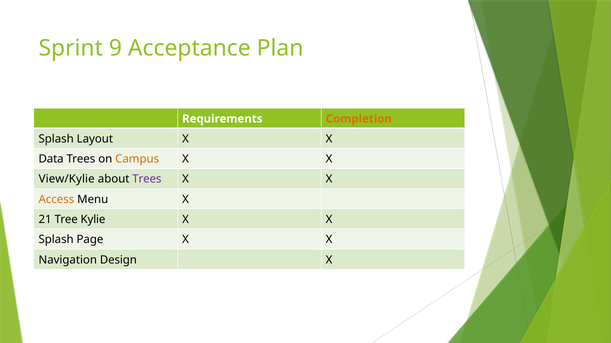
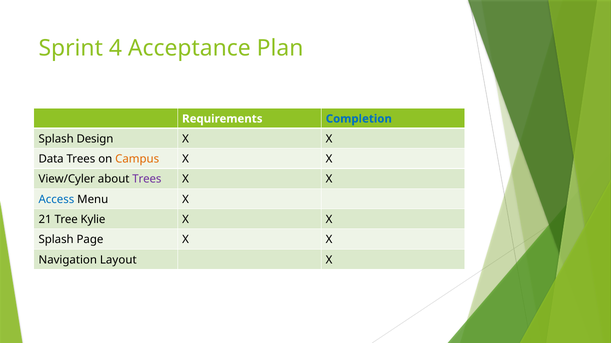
9: 9 -> 4
Completion colour: orange -> blue
Layout: Layout -> Design
View/Kylie: View/Kylie -> View/Cyler
Access colour: orange -> blue
Design: Design -> Layout
